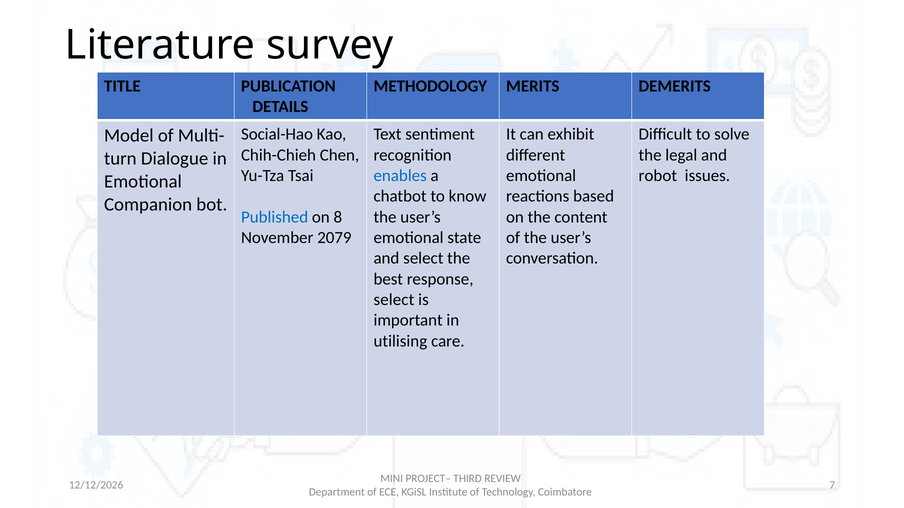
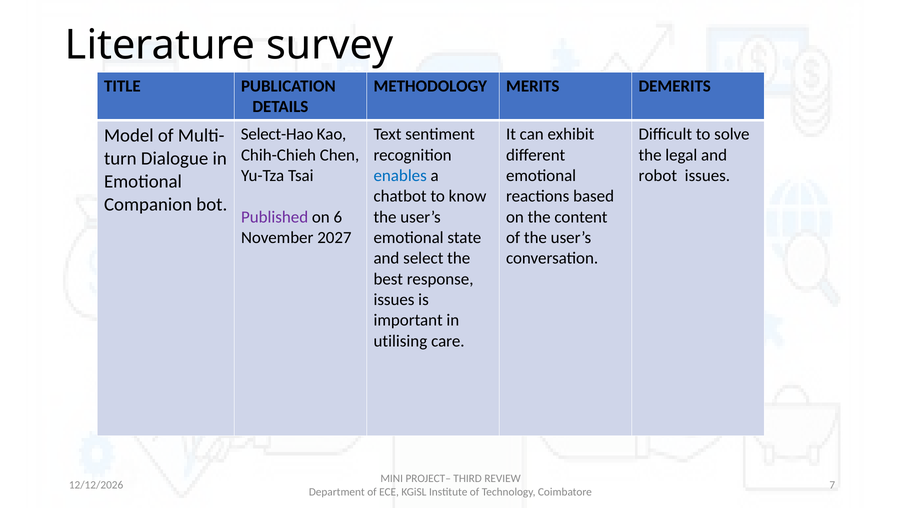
Social-Hao: Social-Hao -> Select-Hao
Published colour: blue -> purple
8: 8 -> 6
2079: 2079 -> 2027
select at (394, 300): select -> issues
